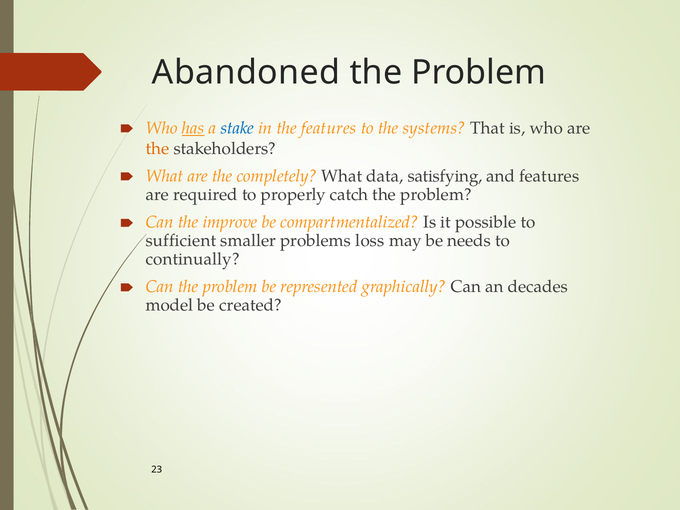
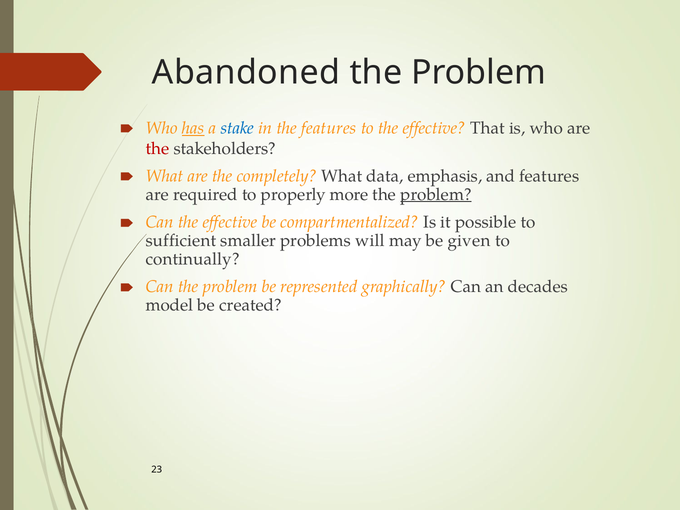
to the systems: systems -> effective
the at (157, 149) colour: orange -> red
satisfying: satisfying -> emphasis
catch: catch -> more
problem at (436, 194) underline: none -> present
Can the improve: improve -> effective
loss: loss -> will
needs: needs -> given
